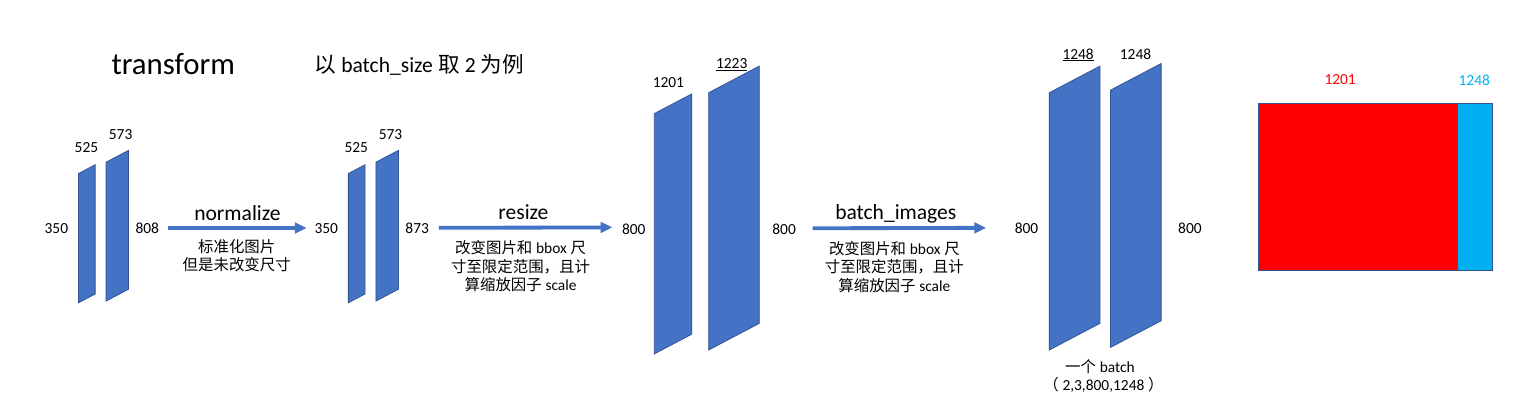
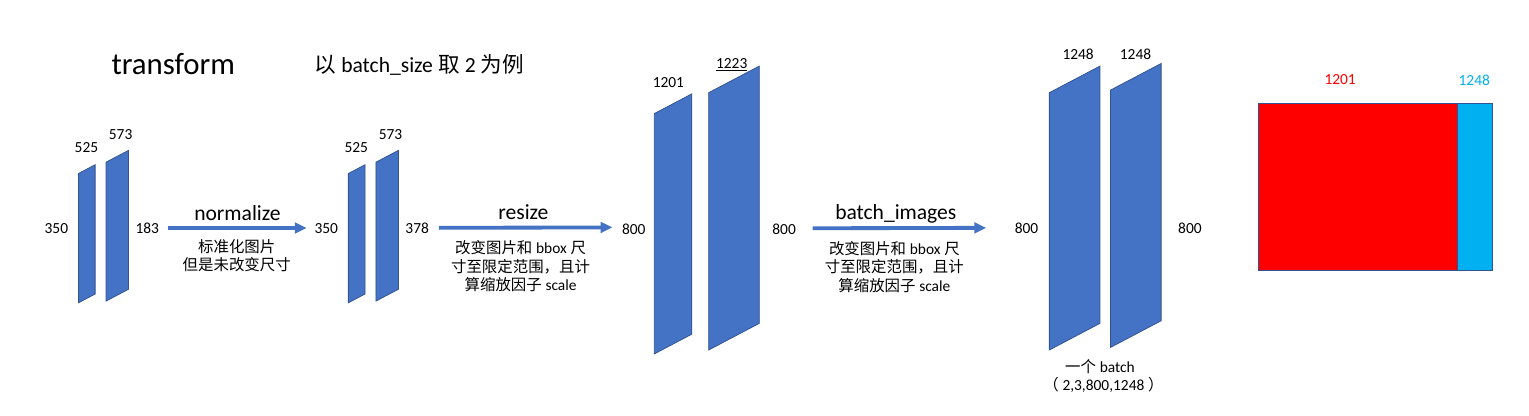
1248 at (1078, 54) underline: present -> none
808: 808 -> 183
873: 873 -> 378
